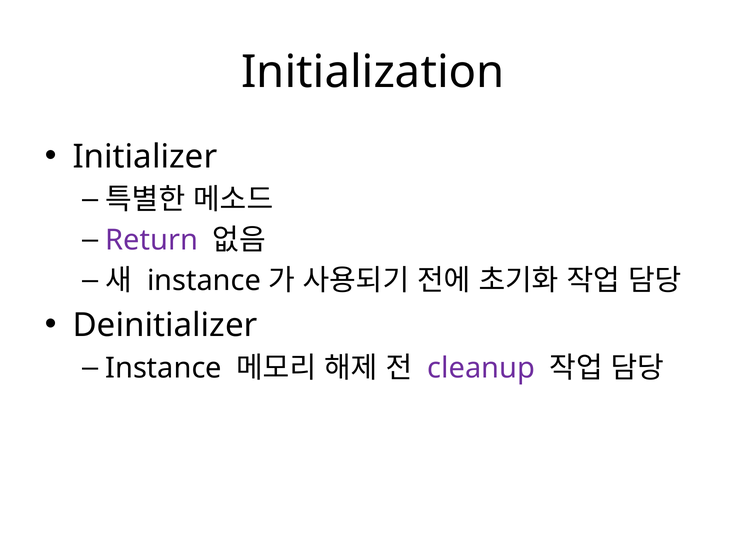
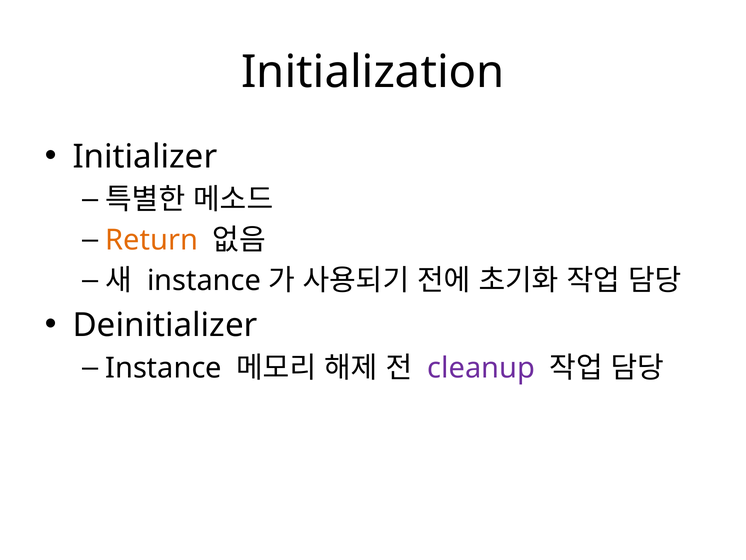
Return colour: purple -> orange
